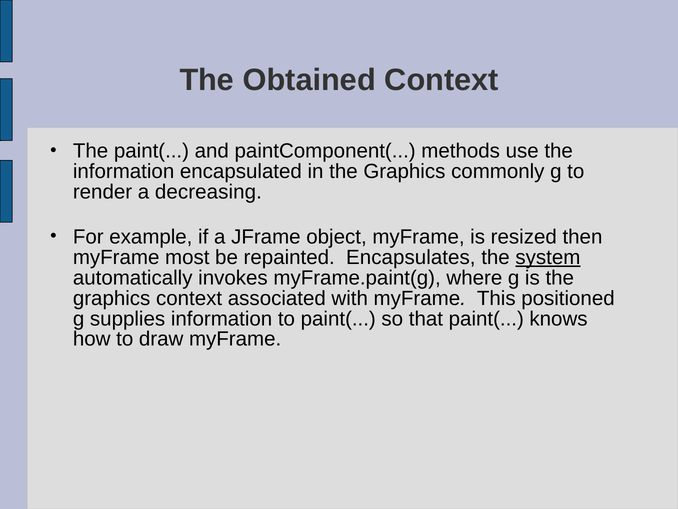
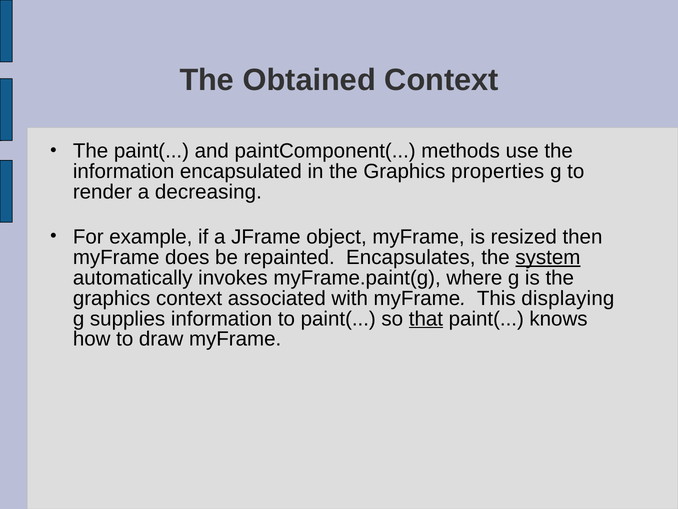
commonly: commonly -> properties
most: most -> does
positioned: positioned -> displaying
that underline: none -> present
